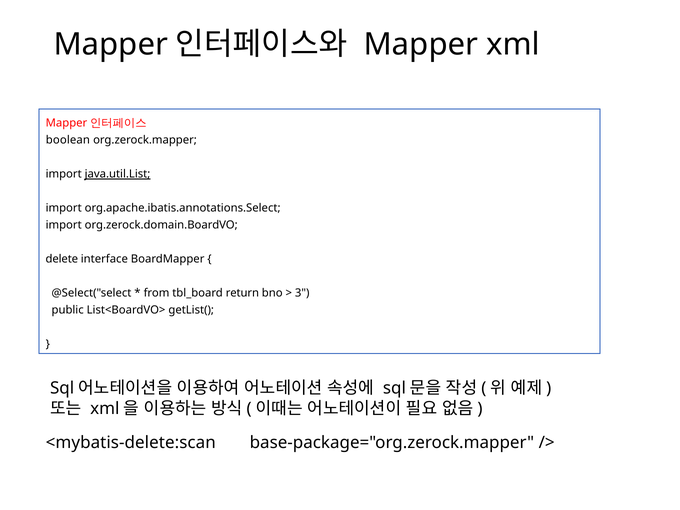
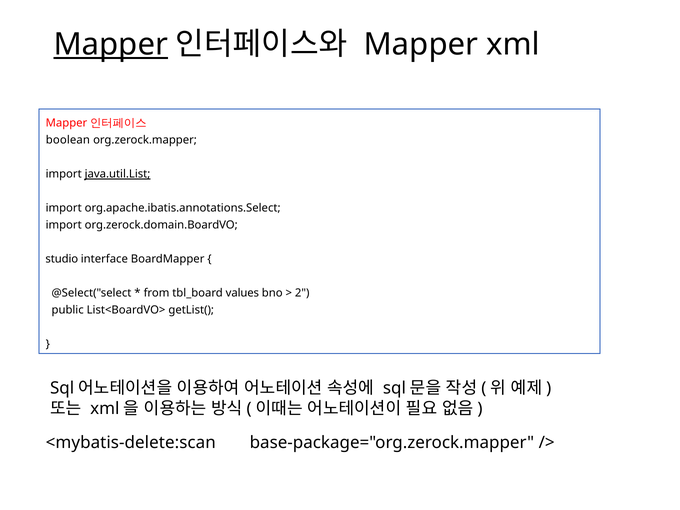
Mapper at (111, 44) underline: none -> present
delete: delete -> studio
return: return -> values
3: 3 -> 2
